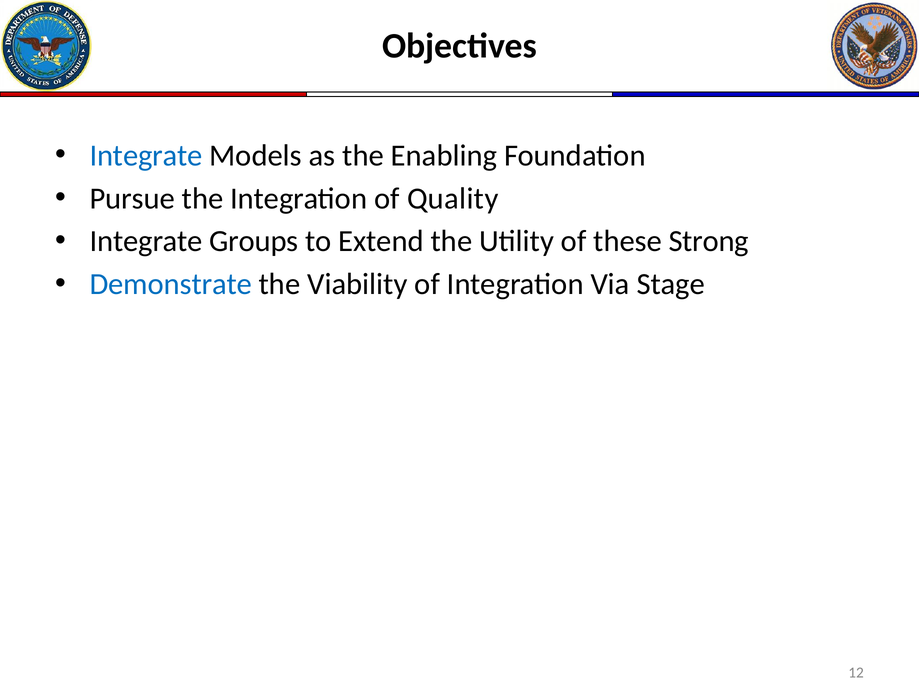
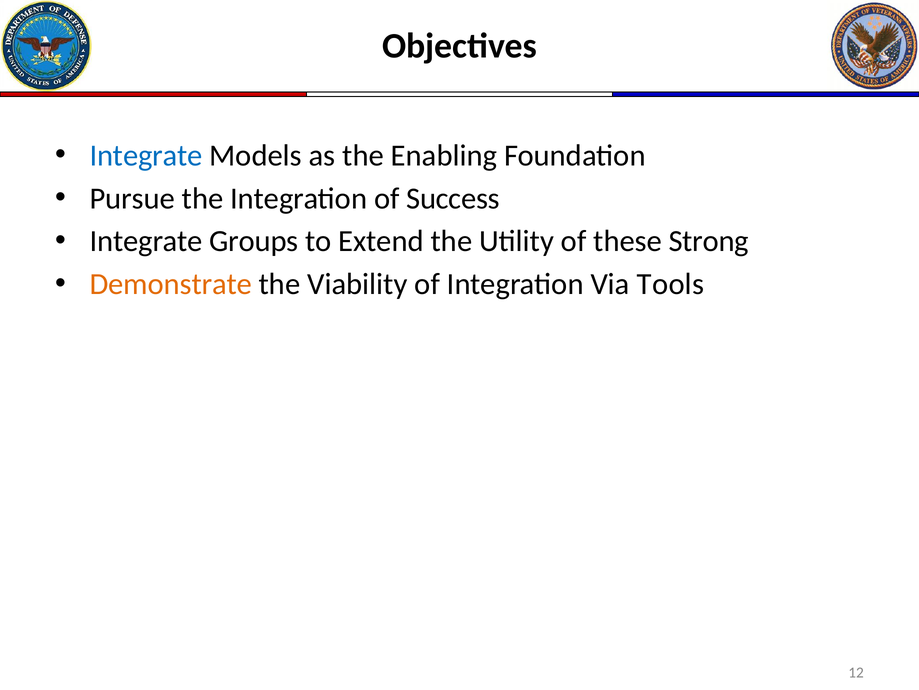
Quality: Quality -> Success
Demonstrate colour: blue -> orange
Stage: Stage -> Tools
